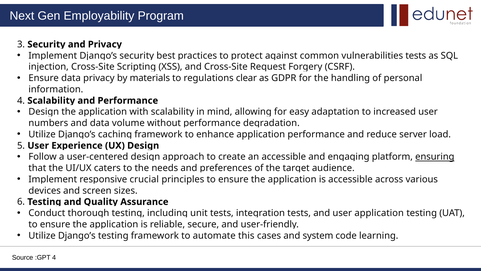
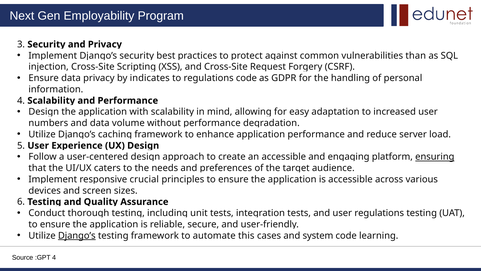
vulnerabilities tests: tests -> than
materials: materials -> indicates
regulations clear: clear -> code
user application: application -> regulations
Django’s at (77, 235) underline: none -> present
